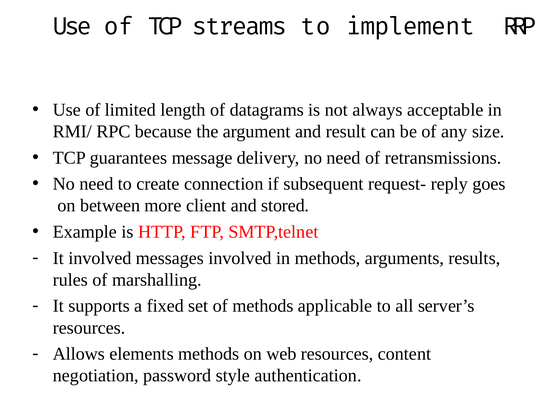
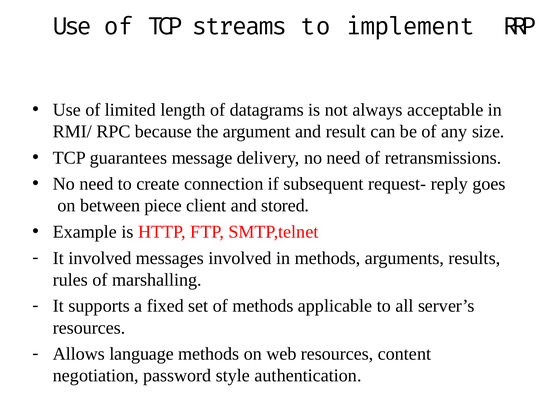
more: more -> piece
elements: elements -> language
